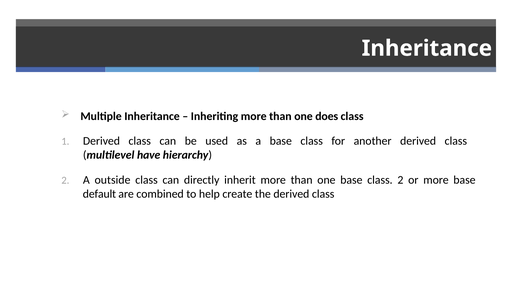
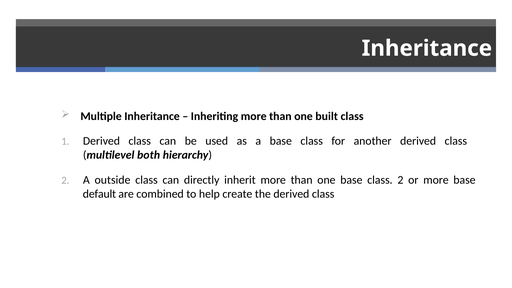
does: does -> built
have: have -> both
